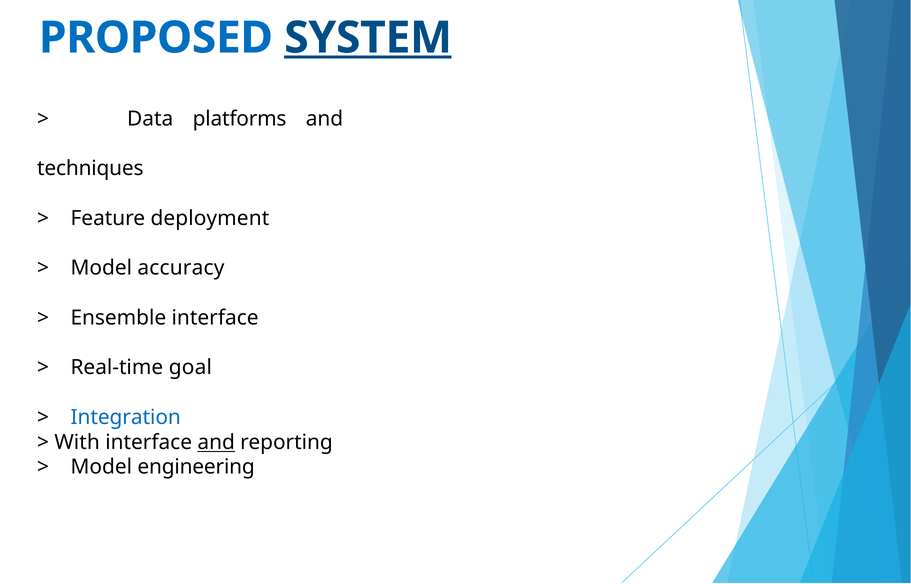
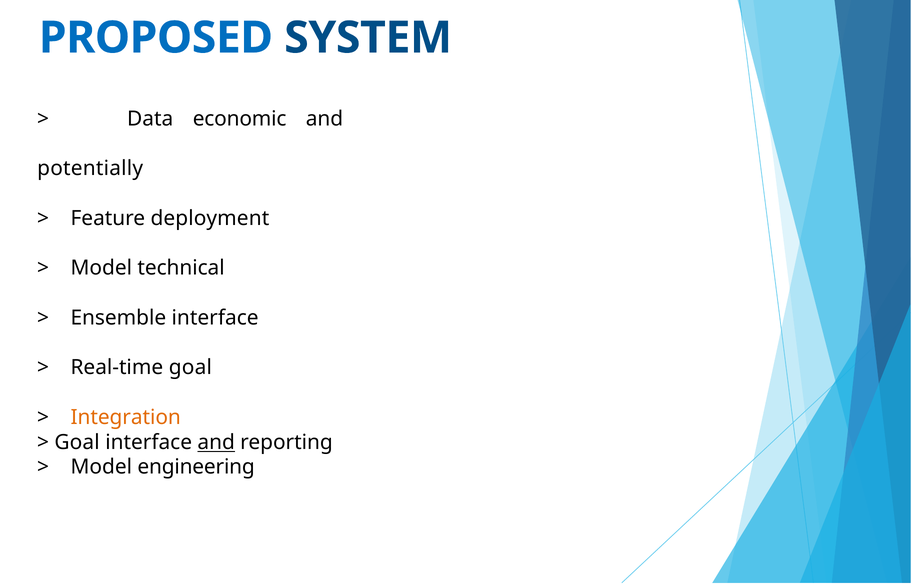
SYSTEM underline: present -> none
platforms: platforms -> economic
techniques: techniques -> potentially
accuracy: accuracy -> technical
Integration colour: blue -> orange
With at (77, 443): With -> Goal
